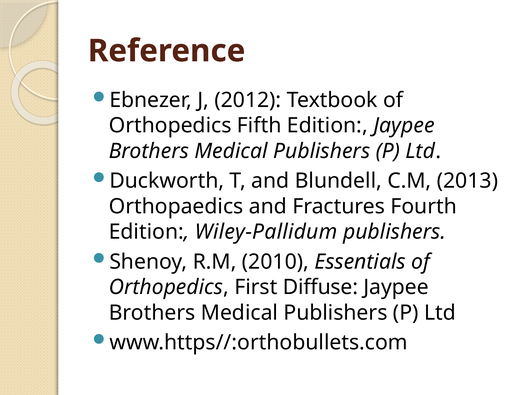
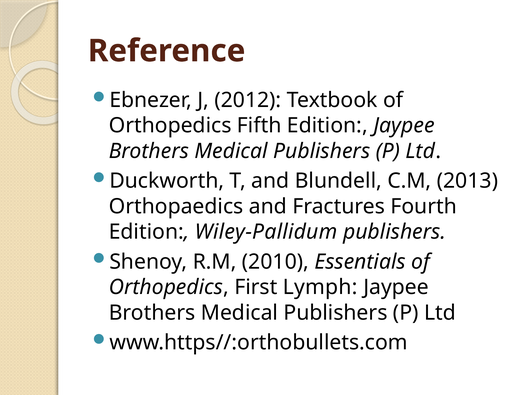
Diffuse: Diffuse -> Lymph
